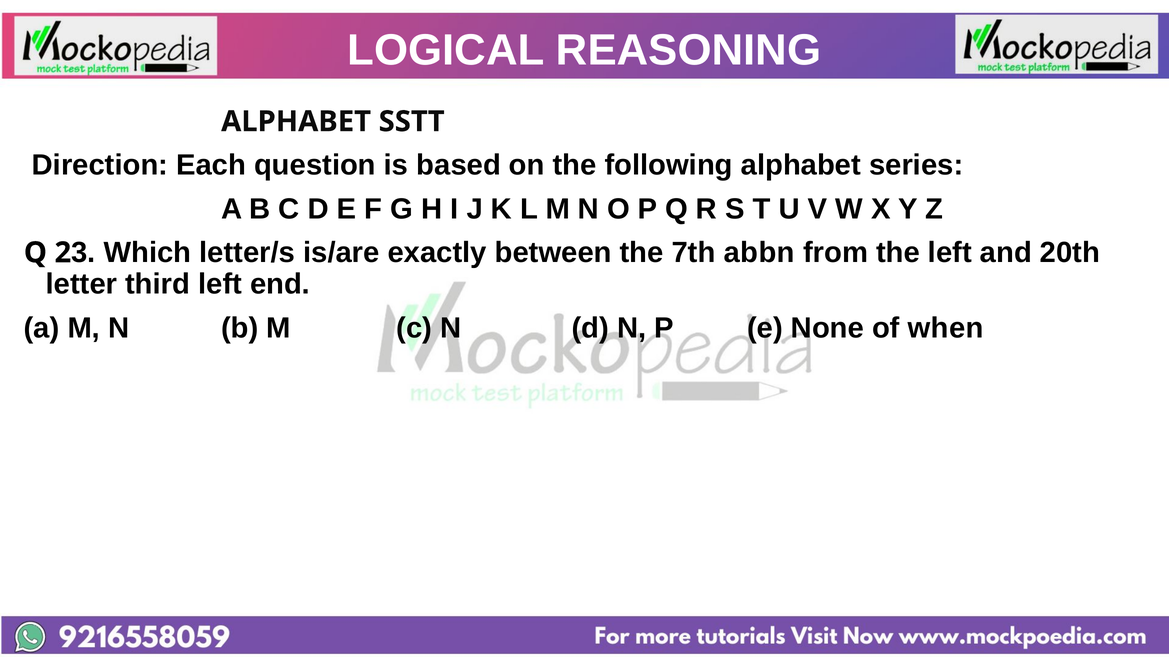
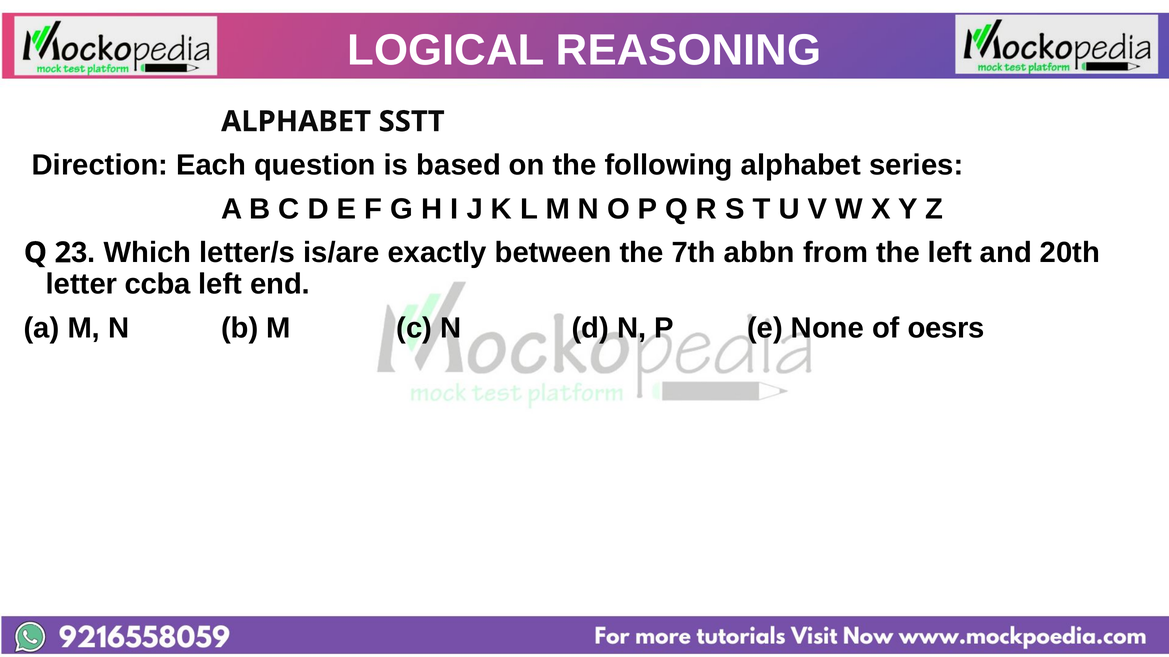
third: third -> ccba
when: when -> oesrs
